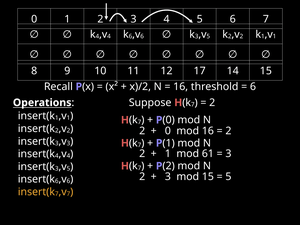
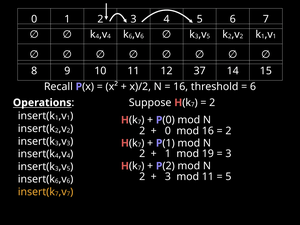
17: 17 -> 37
61: 61 -> 19
mod 15: 15 -> 11
